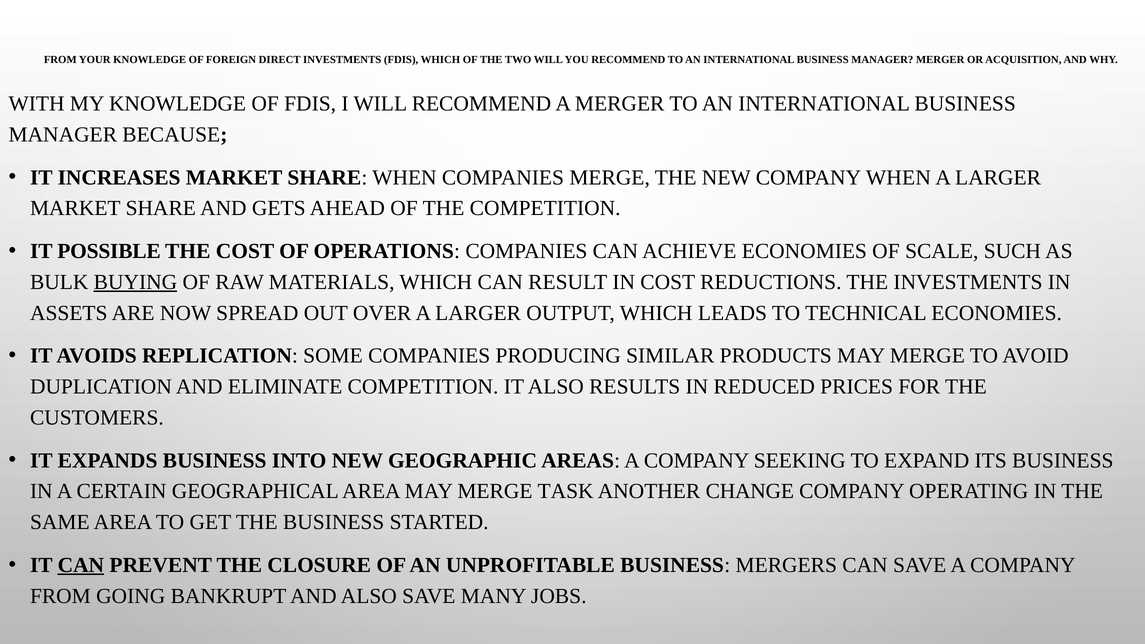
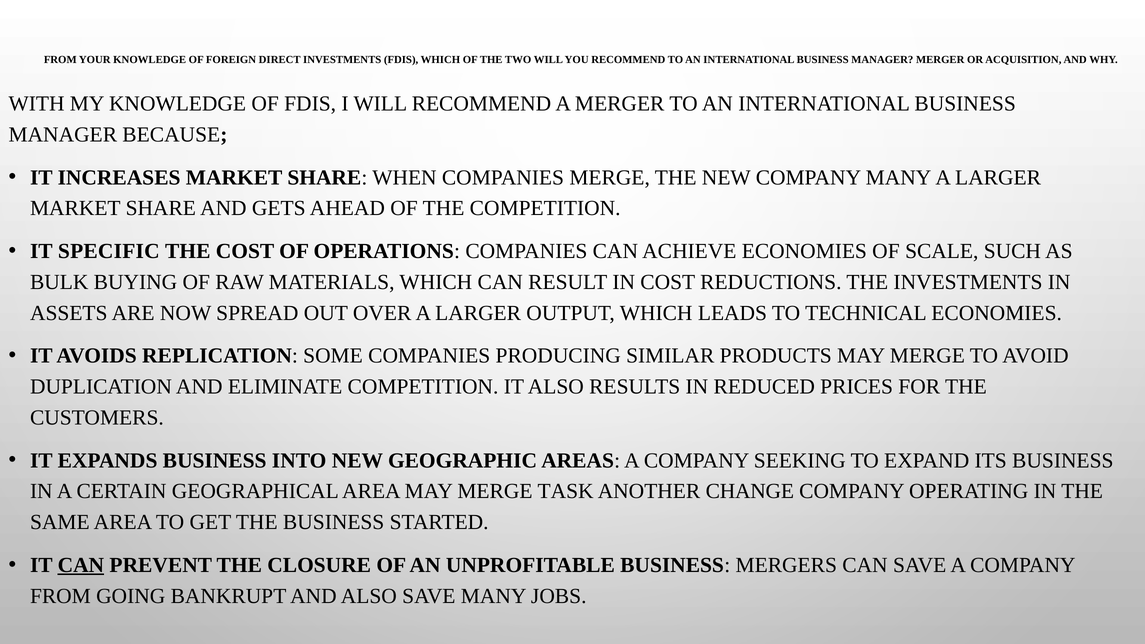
COMPANY WHEN: WHEN -> MANY
POSSIBLE: POSSIBLE -> SPECIFIC
BUYING underline: present -> none
